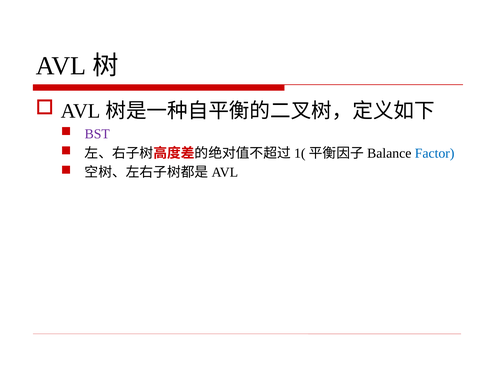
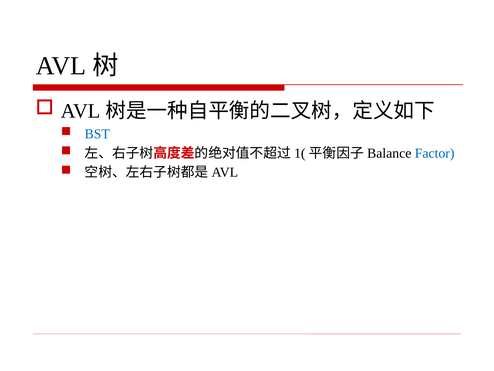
BST colour: purple -> blue
